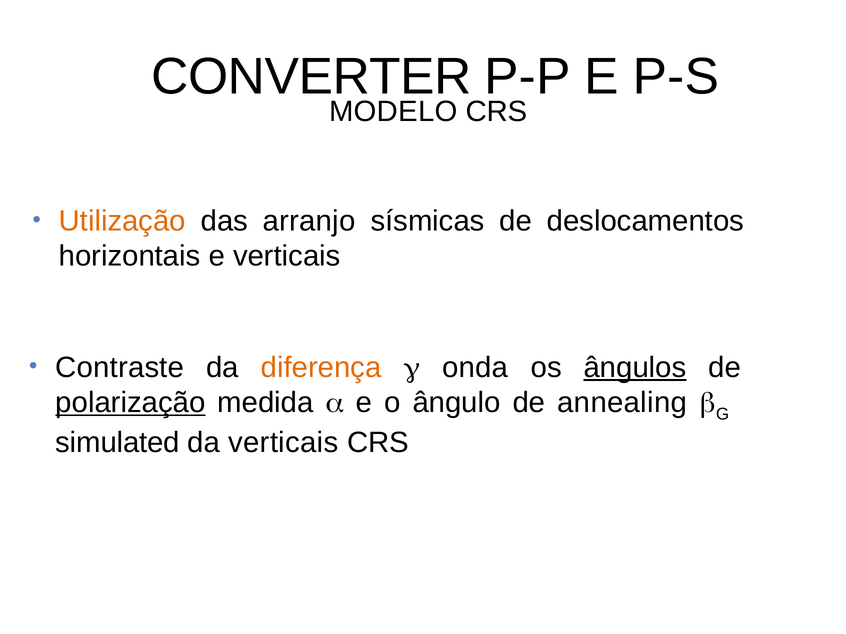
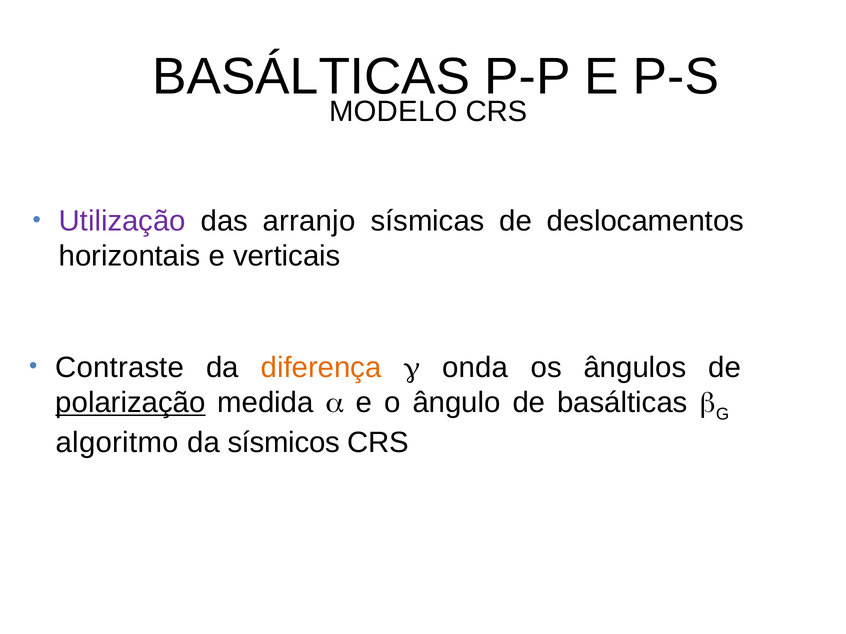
CONVERTER at (312, 77): CONVERTER -> BASÁLTICAS
Utilização colour: orange -> purple
ângulos underline: present -> none
de annealing: annealing -> basálticas
simulated: simulated -> algoritmo
da verticais: verticais -> sísmicos
